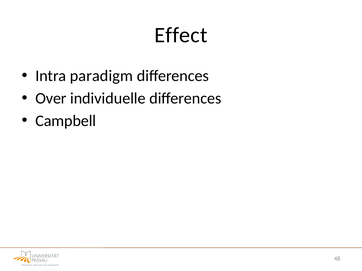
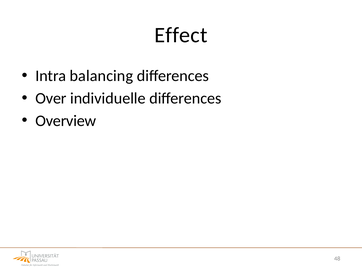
paradigm: paradigm -> balancing
Campbell: Campbell -> Overview
